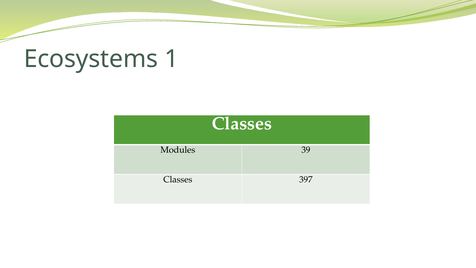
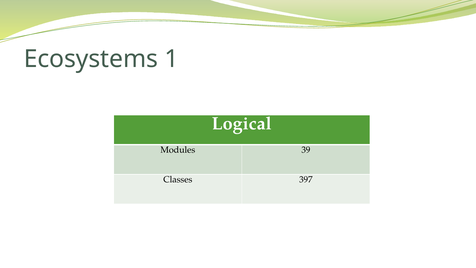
Classes at (242, 124): Classes -> Logical
